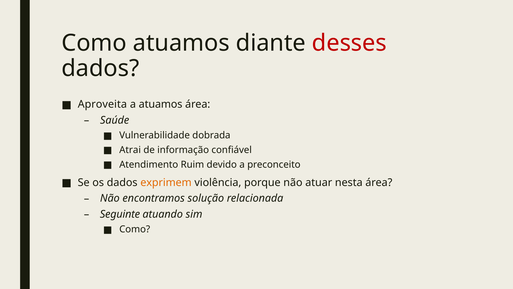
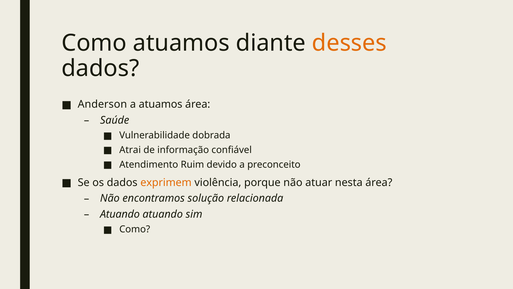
desses colour: red -> orange
Aproveita: Aproveita -> Anderson
Seguinte at (120, 214): Seguinte -> Atuando
